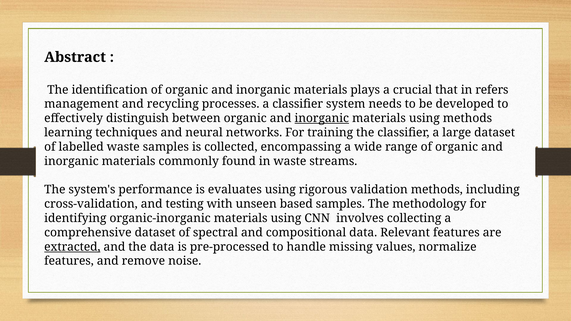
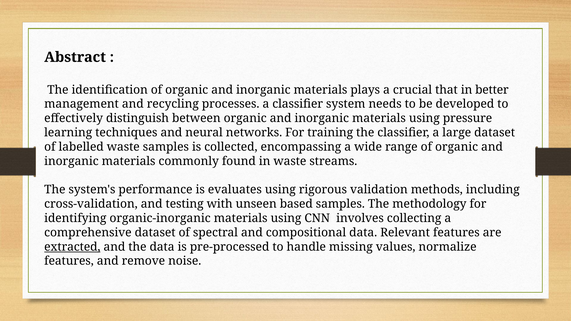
refers: refers -> better
inorganic at (322, 118) underline: present -> none
using methods: methods -> pressure
